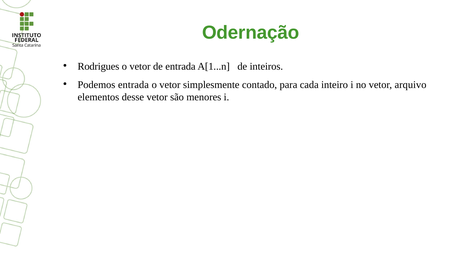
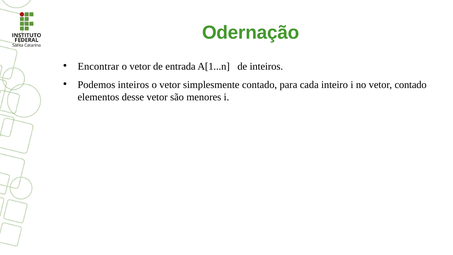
Rodrigues: Rodrigues -> Encontrar
Podemos entrada: entrada -> inteiros
vetor arquivo: arquivo -> contado
